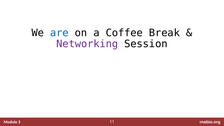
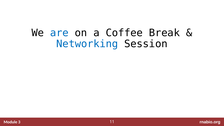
Networking colour: purple -> blue
